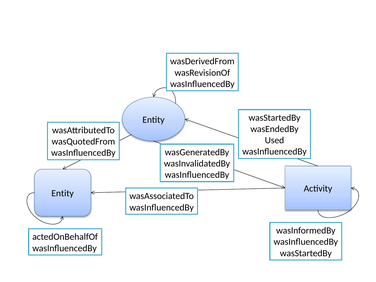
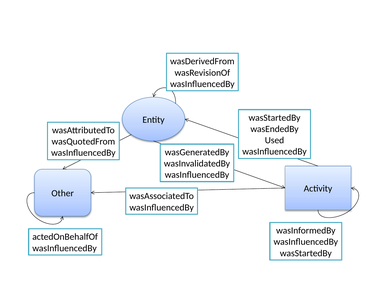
Entity at (63, 193): Entity -> Other
